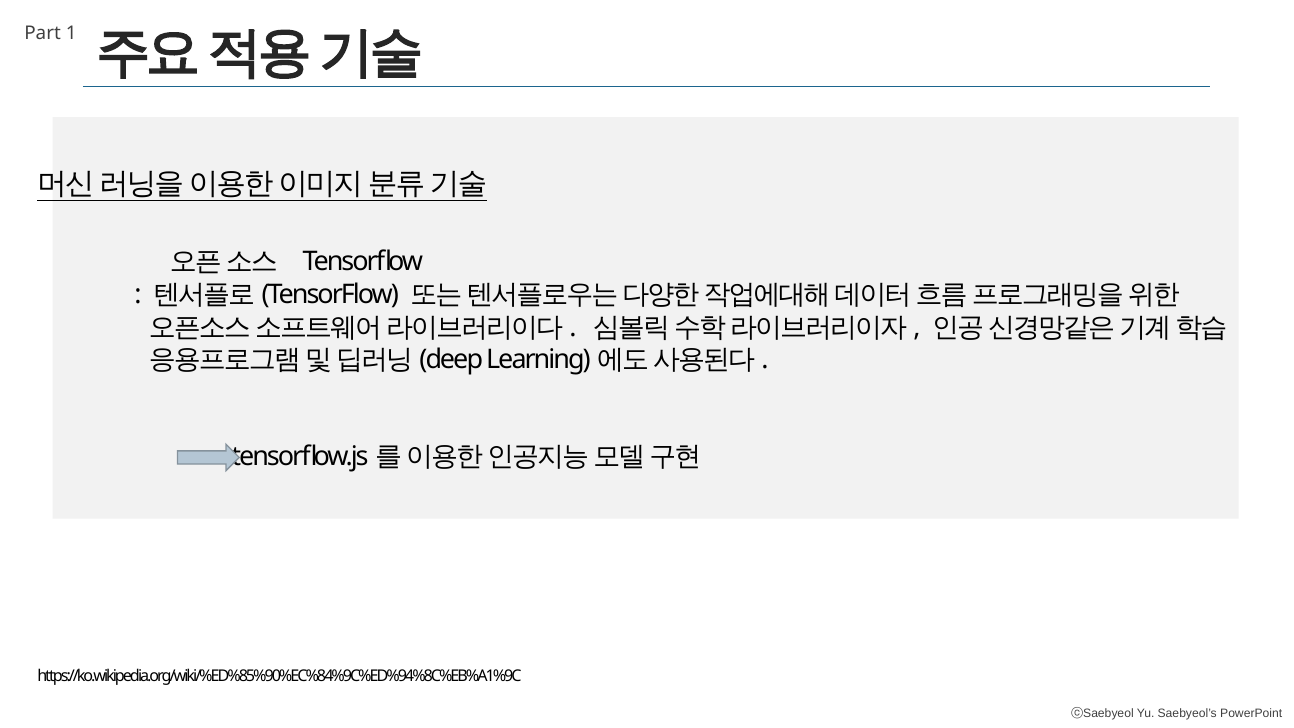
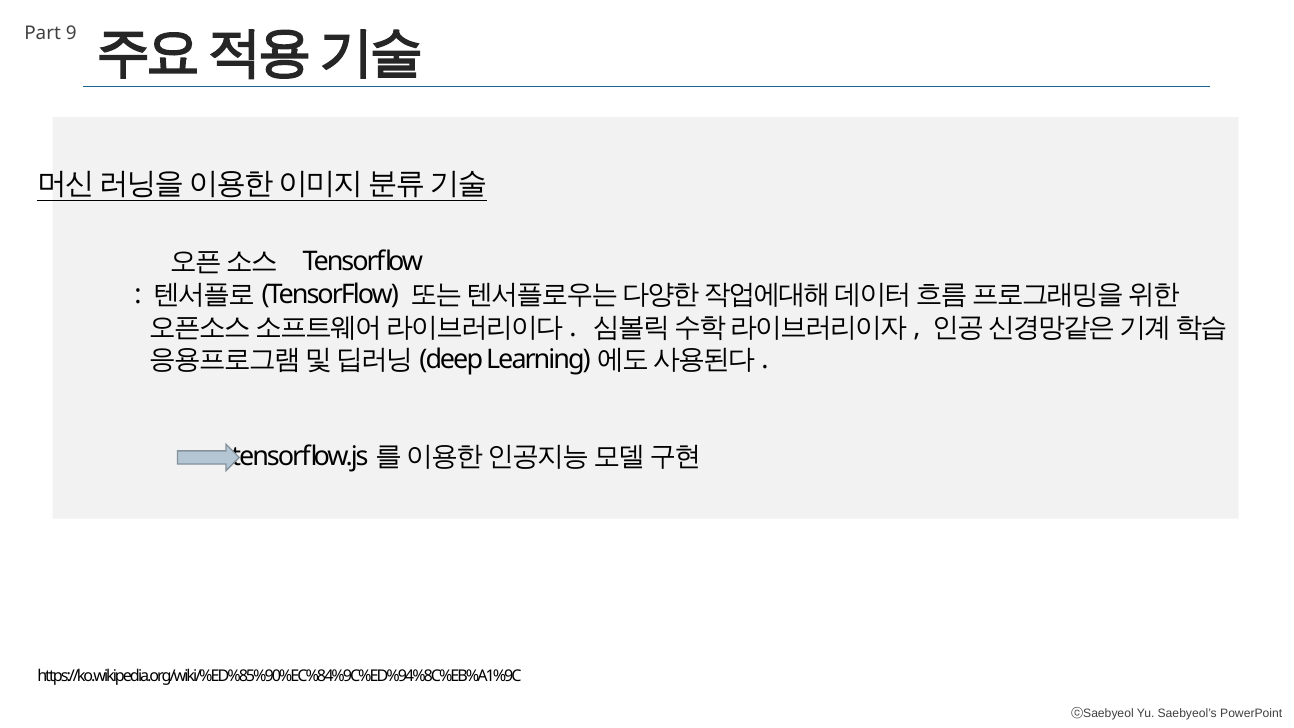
1: 1 -> 9
